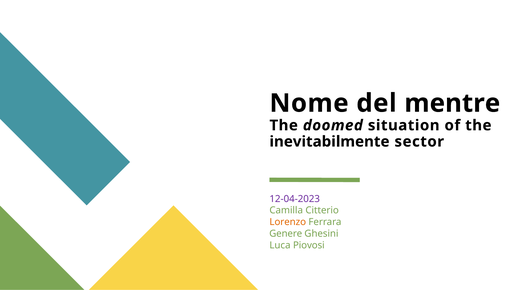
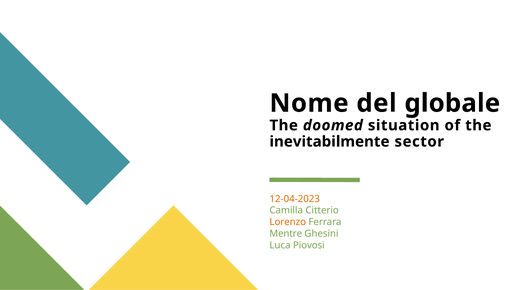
mentre: mentre -> globale
12-04-2023 colour: purple -> orange
Genere: Genere -> Mentre
